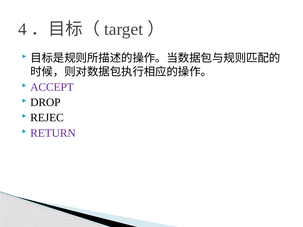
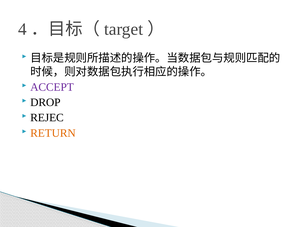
RETURN colour: purple -> orange
